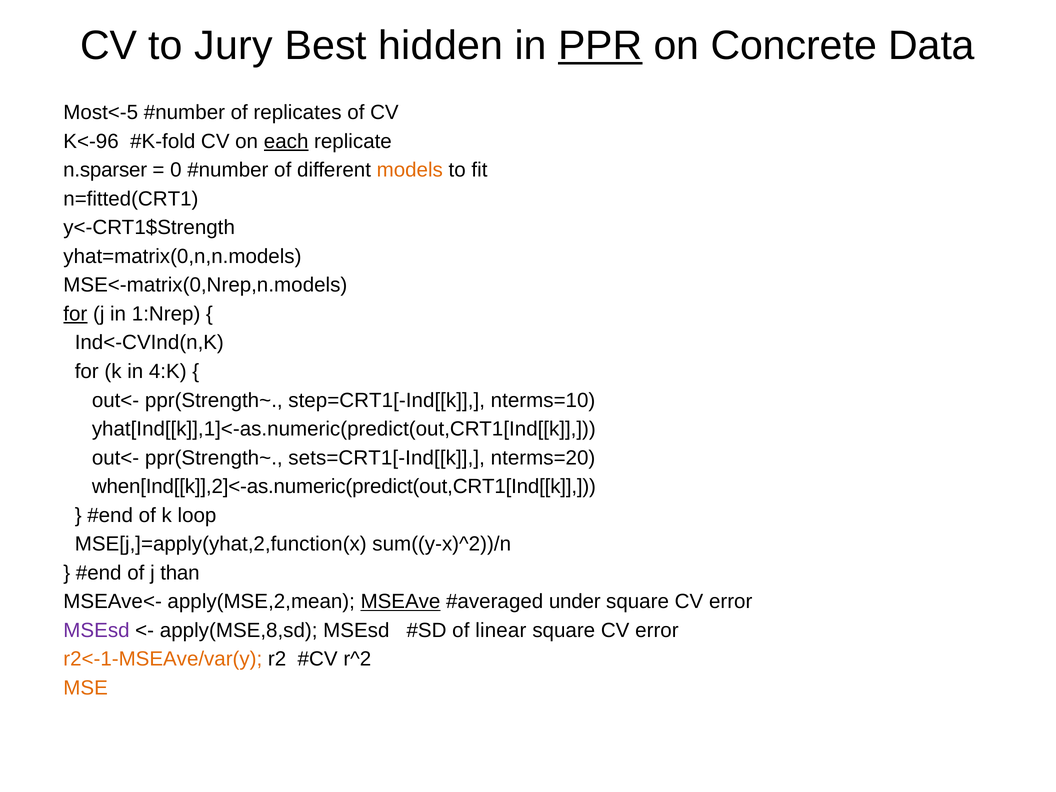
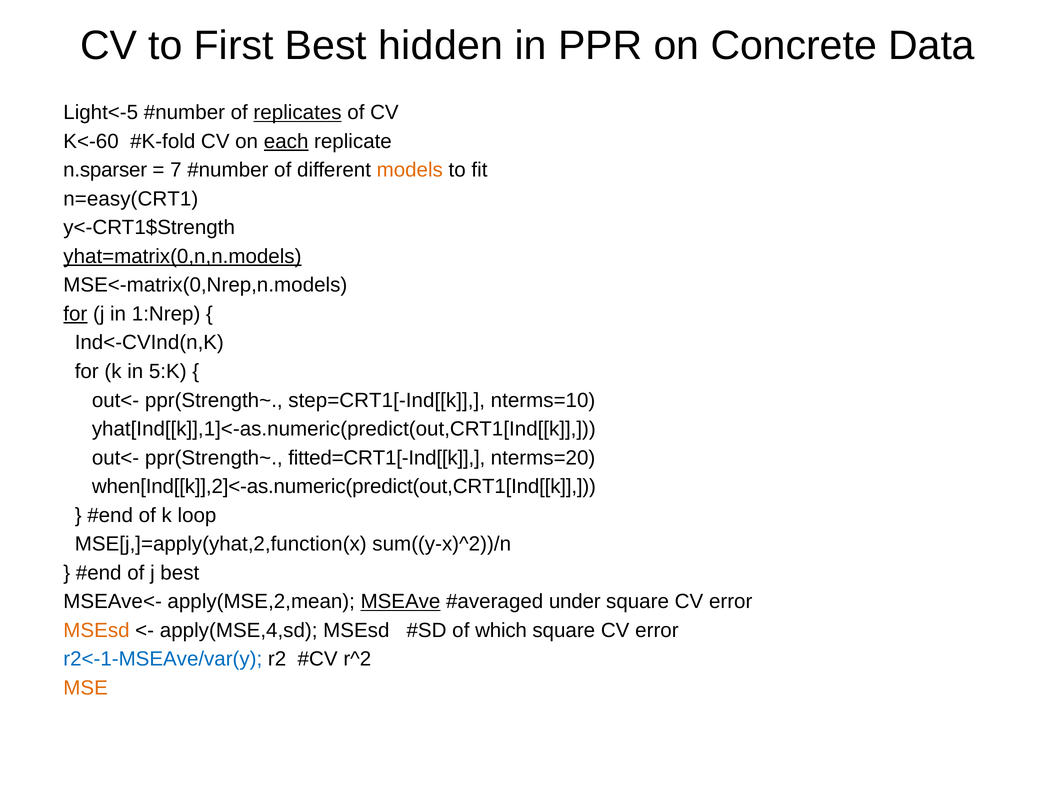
Jury: Jury -> First
PPR underline: present -> none
Most<-5: Most<-5 -> Light<-5
replicates underline: none -> present
K<-96: K<-96 -> K<-60
0: 0 -> 7
n=fitted(CRT1: n=fitted(CRT1 -> n=easy(CRT1
yhat=matrix(0,n,n.models underline: none -> present
4:K: 4:K -> 5:K
sets=CRT1[-Ind[[k: sets=CRT1[-Ind[[k -> fitted=CRT1[-Ind[[k
j than: than -> best
MSEsd at (96, 630) colour: purple -> orange
apply(MSE,8,sd: apply(MSE,8,sd -> apply(MSE,4,sd
linear: linear -> which
r2<-1-MSEAve/var(y colour: orange -> blue
